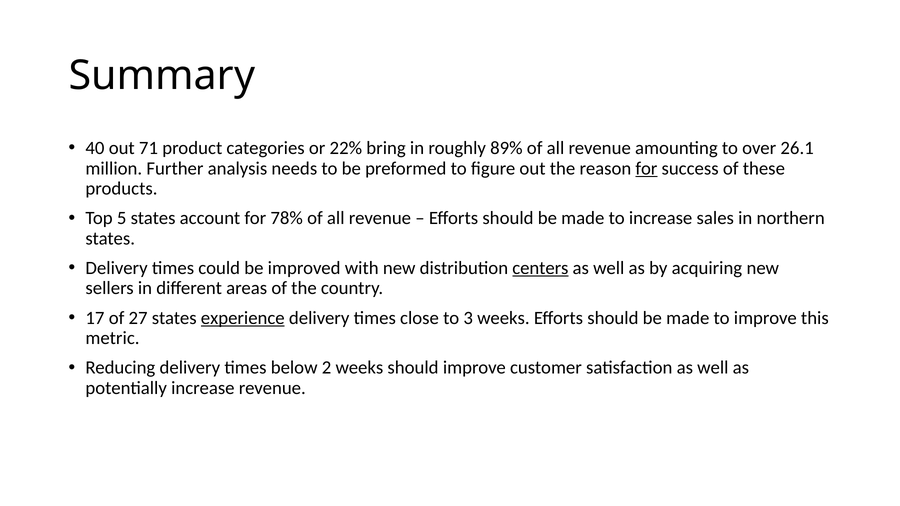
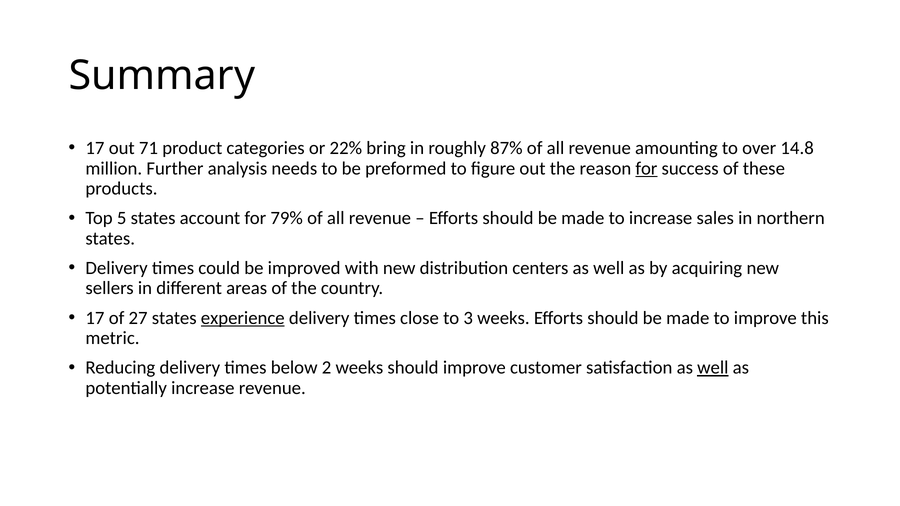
40 at (95, 148): 40 -> 17
89%: 89% -> 87%
26.1: 26.1 -> 14.8
78%: 78% -> 79%
centers underline: present -> none
well at (713, 368) underline: none -> present
